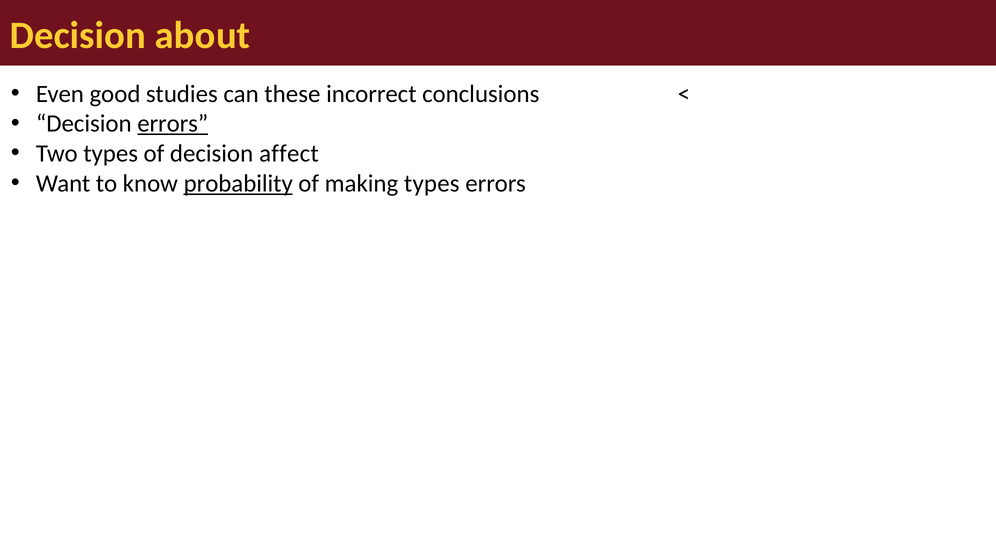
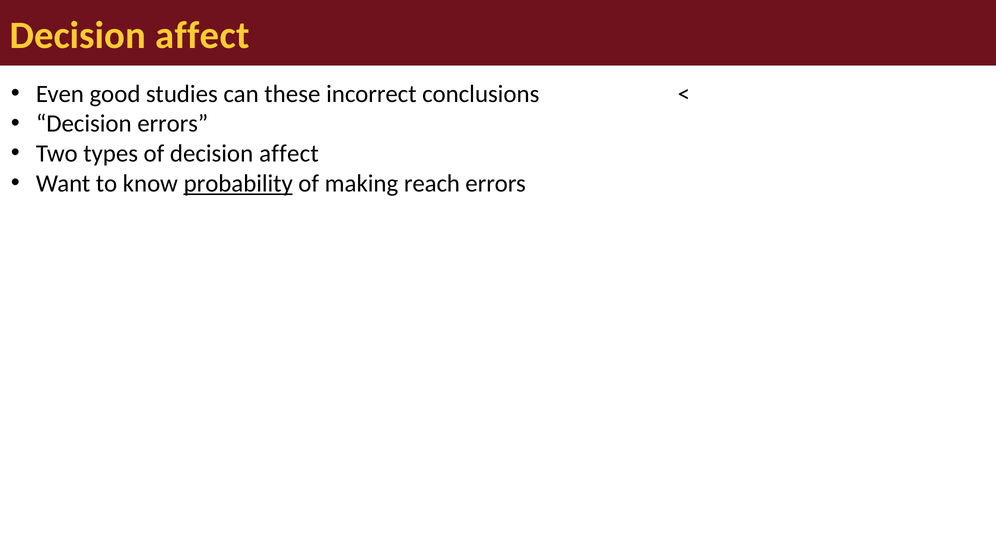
about at (203, 35): about -> affect
errors at (173, 124) underline: present -> none
making types: types -> reach
